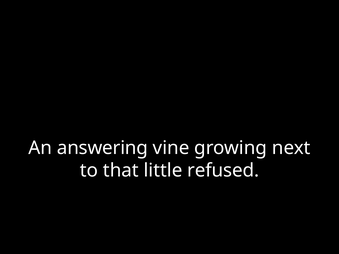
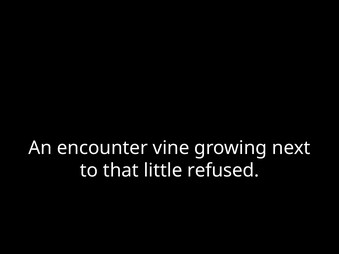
answering: answering -> encounter
